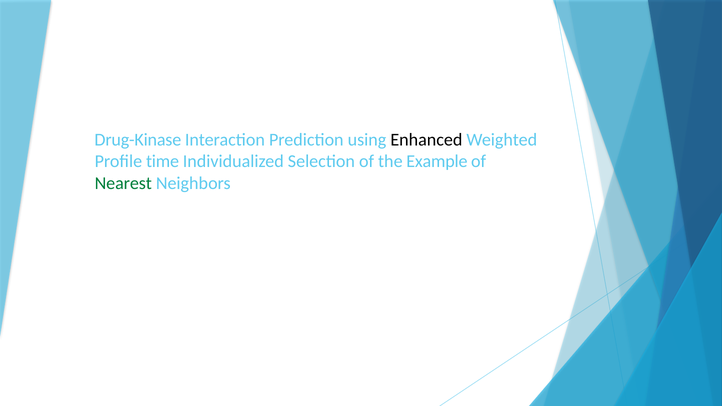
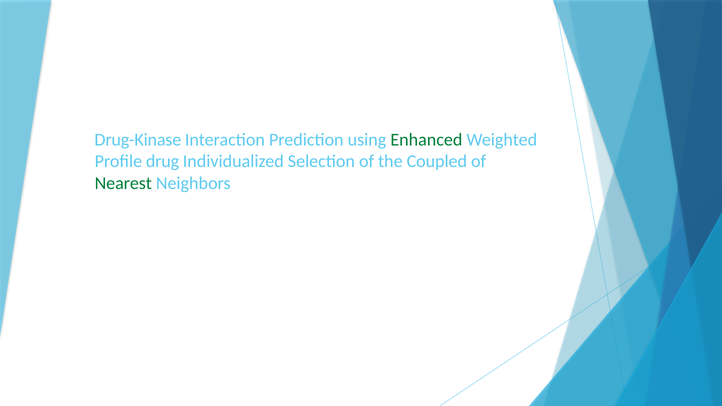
Enhanced colour: black -> green
time: time -> drug
Example: Example -> Coupled
